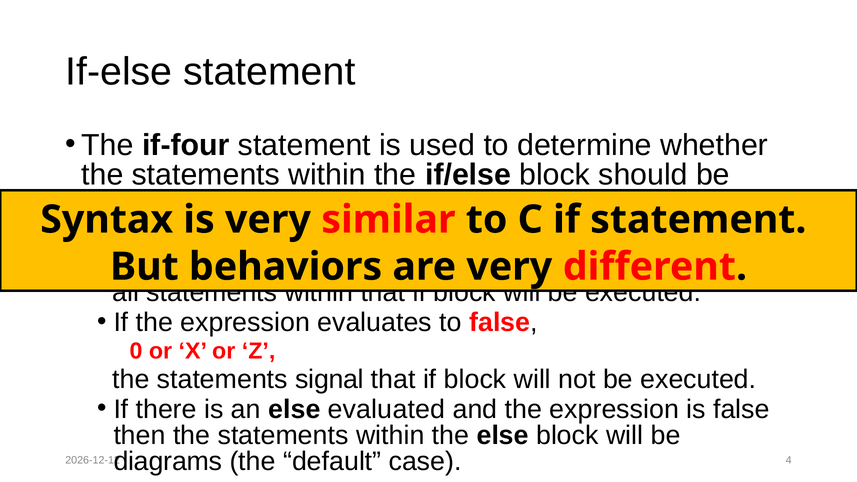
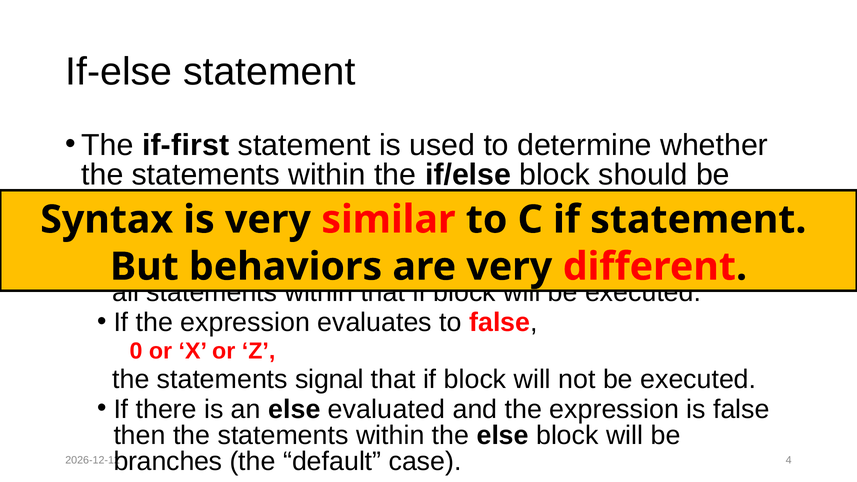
if-four: if-four -> if-first
diagrams: diagrams -> branches
